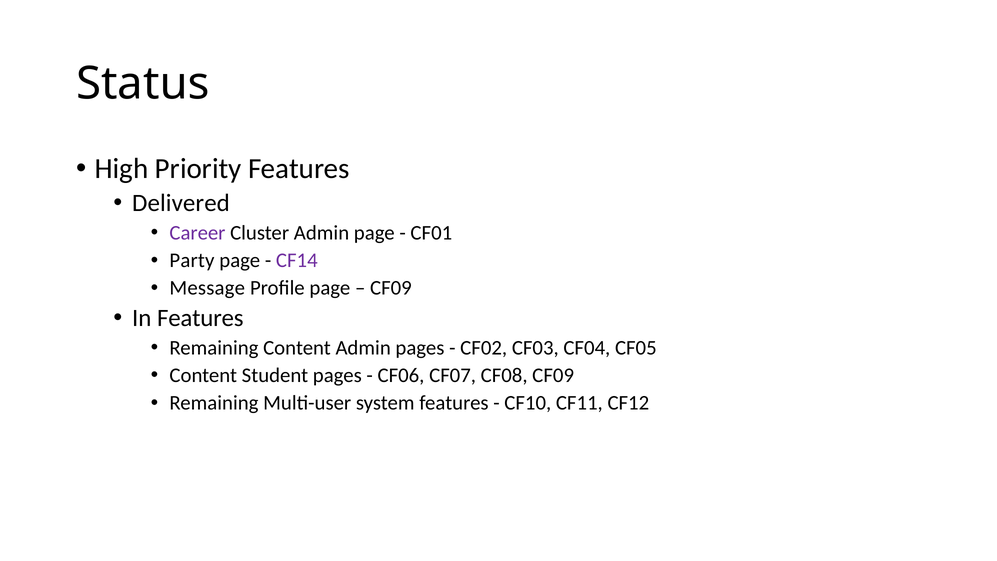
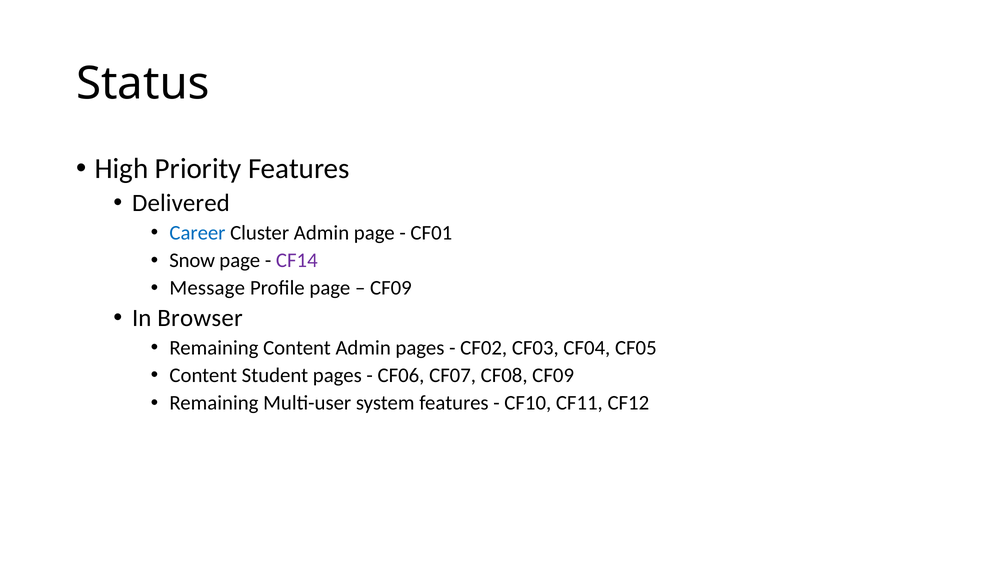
Career colour: purple -> blue
Party: Party -> Snow
In Features: Features -> Browser
